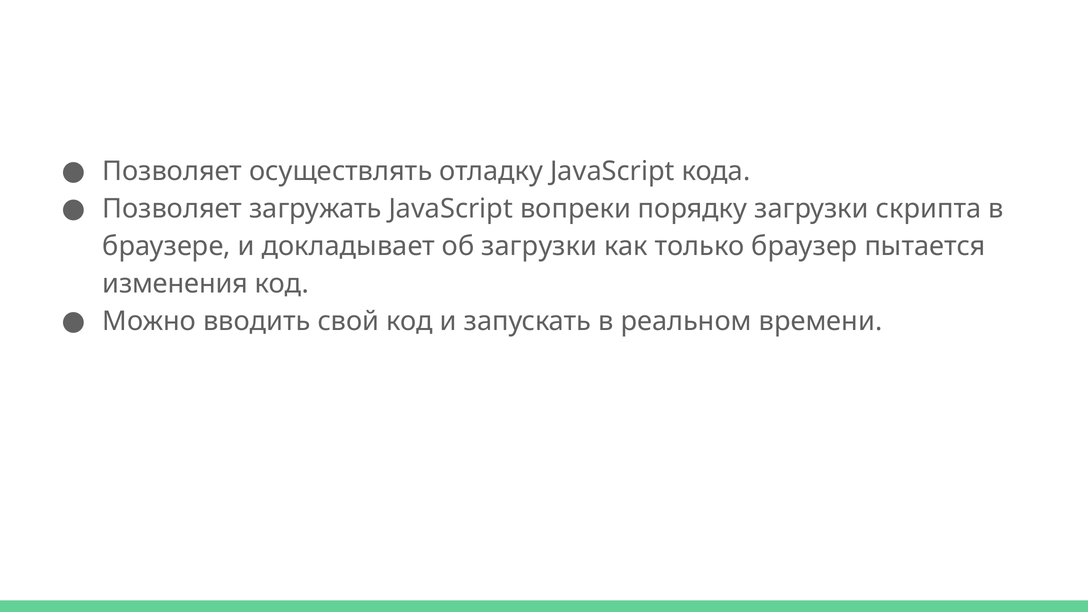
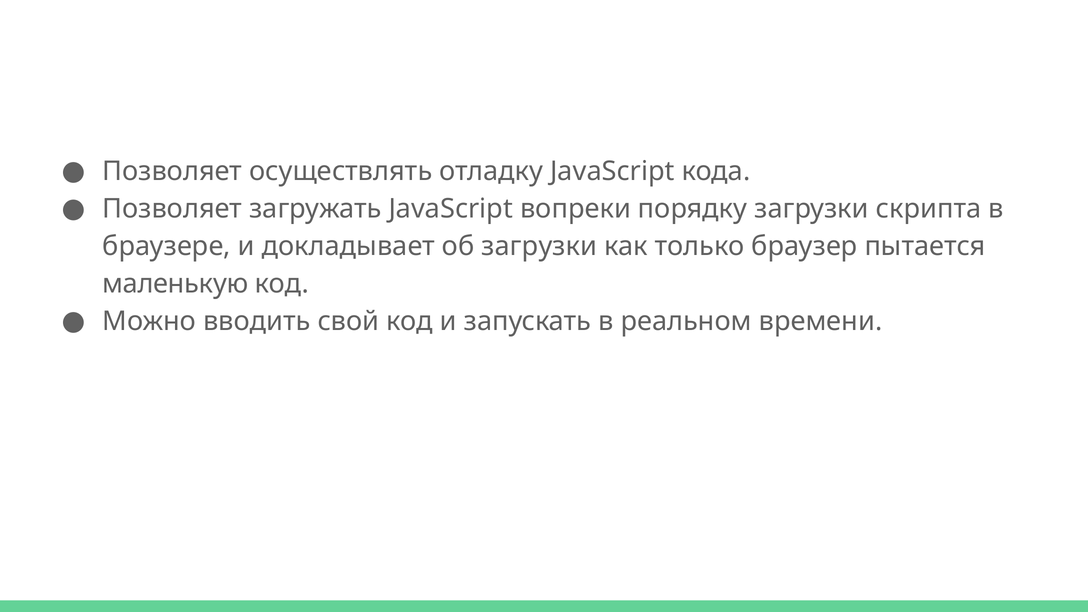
изменения: изменения -> маленькую
